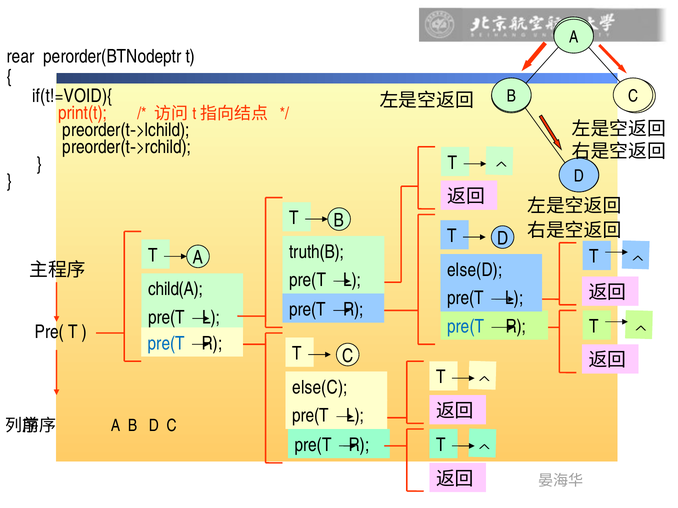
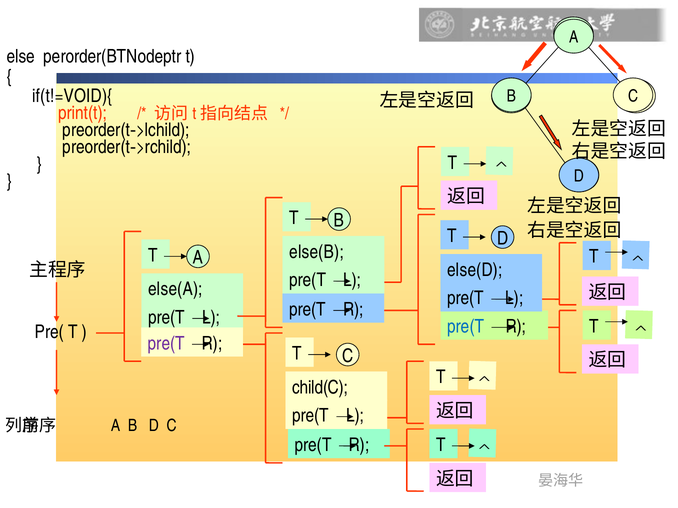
rear: rear -> else
truth(B: truth(B -> else(B
child(A: child(A -> else(A
pre(T at (166, 344) colour: blue -> purple
else(C: else(C -> child(C
